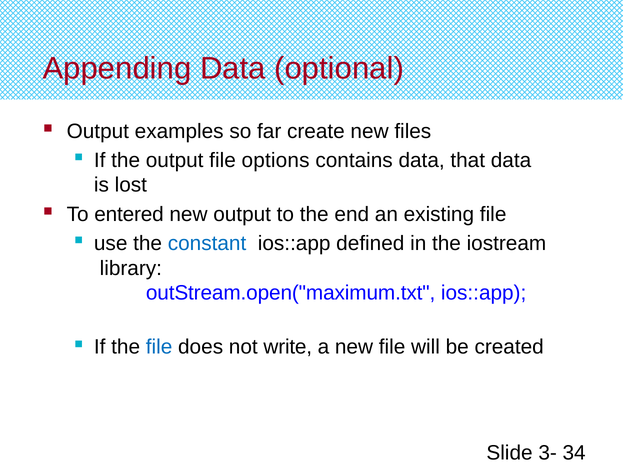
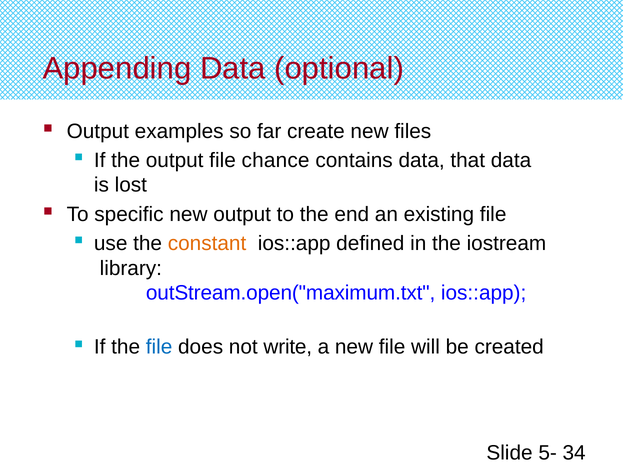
options: options -> chance
entered: entered -> specific
constant colour: blue -> orange
3-: 3- -> 5-
